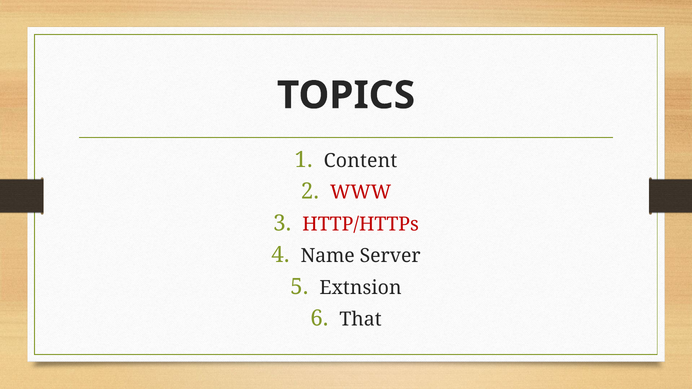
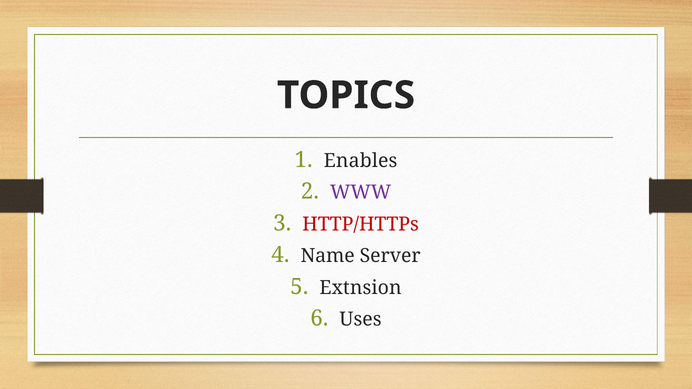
Content: Content -> Enables
WWW colour: red -> purple
That: That -> Uses
